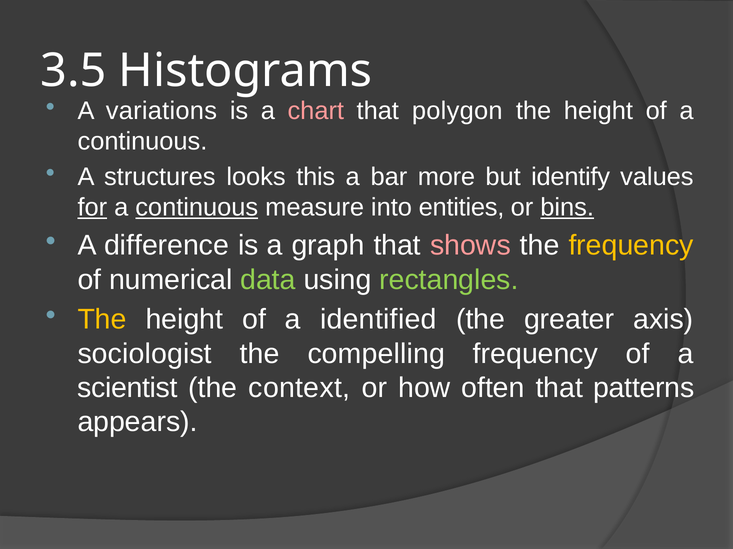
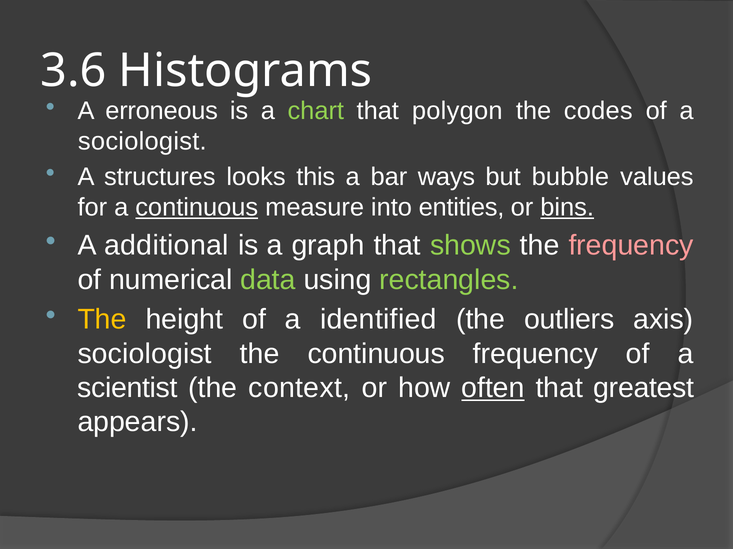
3.5: 3.5 -> 3.6
variations: variations -> erroneous
chart colour: pink -> light green
height at (598, 111): height -> codes
continuous at (142, 141): continuous -> sociologist
more: more -> ways
identify: identify -> bubble
for underline: present -> none
difference: difference -> additional
shows colour: pink -> light green
frequency at (631, 246) colour: yellow -> pink
greater: greater -> outliers
the compelling: compelling -> continuous
often underline: none -> present
patterns: patterns -> greatest
